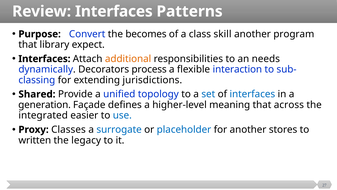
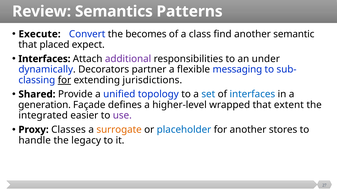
Review Interfaces: Interfaces -> Semantics
Purpose: Purpose -> Execute
skill: skill -> find
program: program -> semantic
library: library -> placed
additional colour: orange -> purple
needs: needs -> under
process: process -> partner
interaction: interaction -> messaging
for at (64, 80) underline: none -> present
meaning: meaning -> wrapped
across: across -> extent
use colour: blue -> purple
surrogate colour: blue -> orange
written: written -> handle
